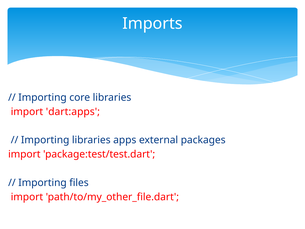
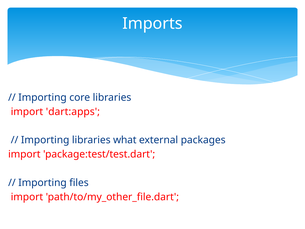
apps: apps -> what
